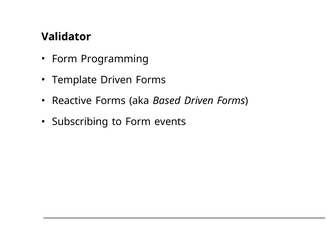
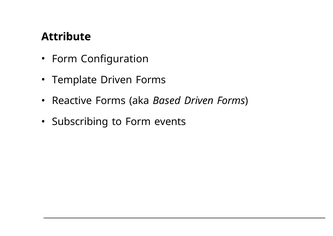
Validator: Validator -> Attribute
Programming: Programming -> Configuration
